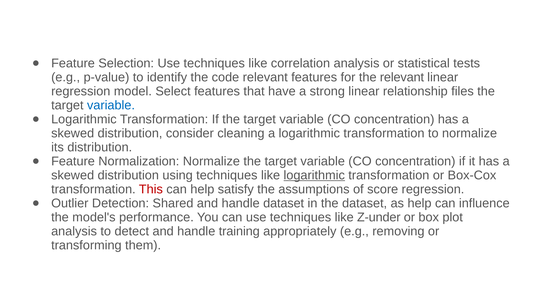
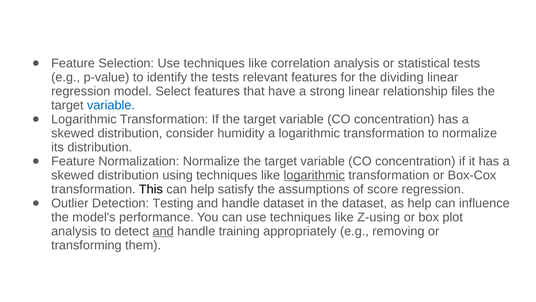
the code: code -> tests
the relevant: relevant -> dividing
cleaning: cleaning -> humidity
This colour: red -> black
Shared: Shared -> Testing
Z-under: Z-under -> Z-using
and at (163, 231) underline: none -> present
